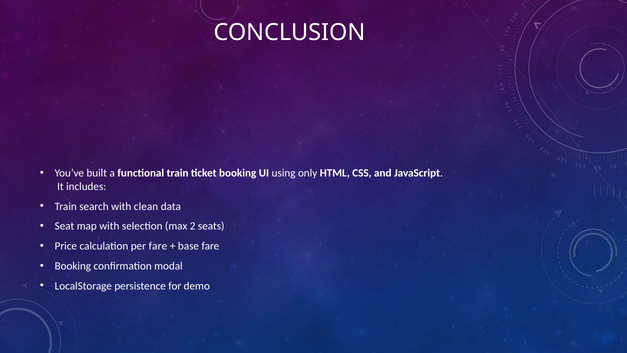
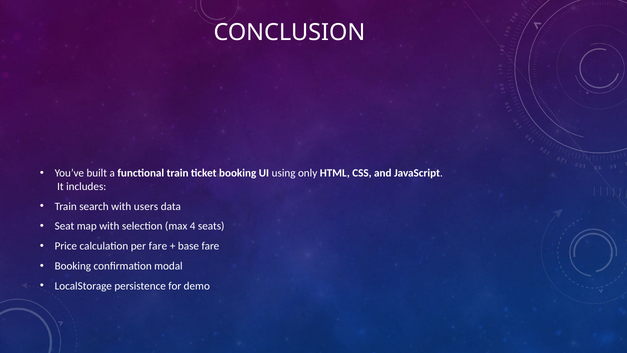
clean: clean -> users
2: 2 -> 4
